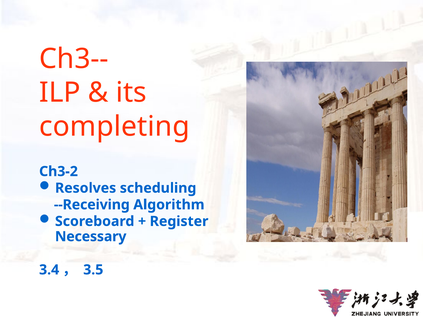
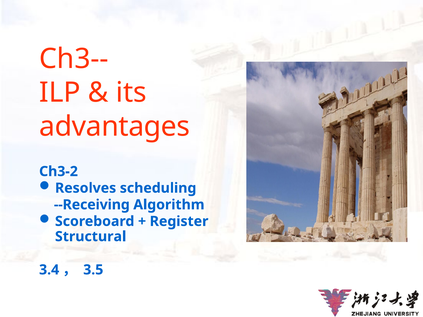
completing: completing -> advantages
Necessary: Necessary -> Structural
